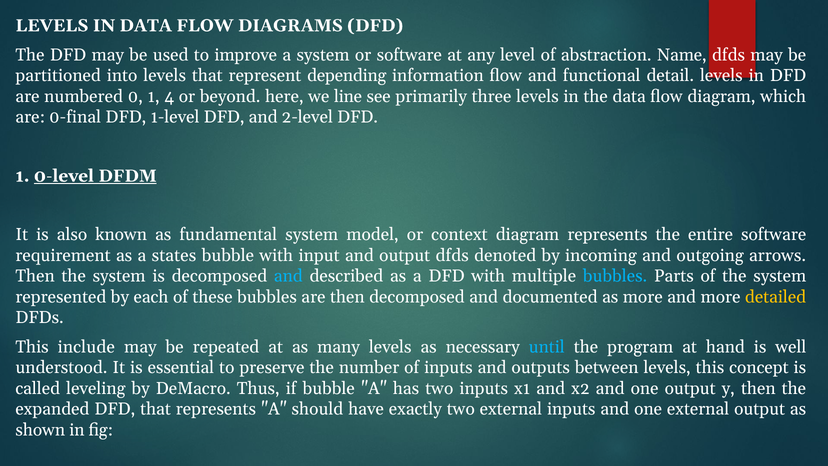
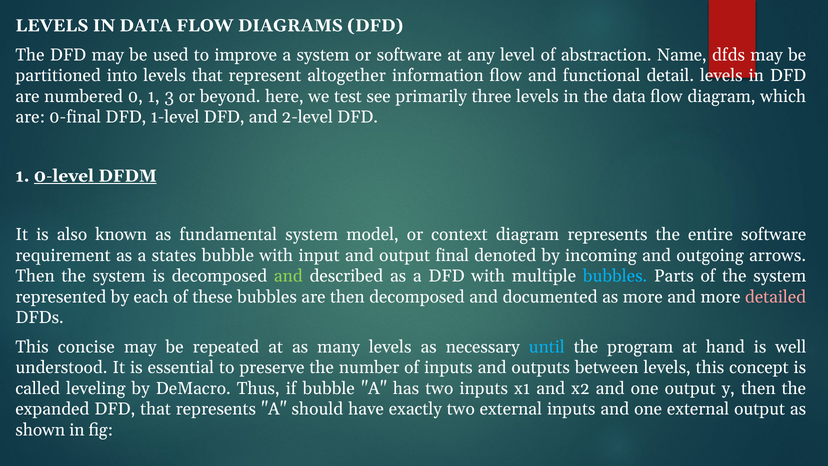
depending: depending -> altogether
4: 4 -> 3
line: line -> test
output dfds: dfds -> final
and at (288, 276) colour: light blue -> light green
detailed colour: yellow -> pink
include: include -> concise
